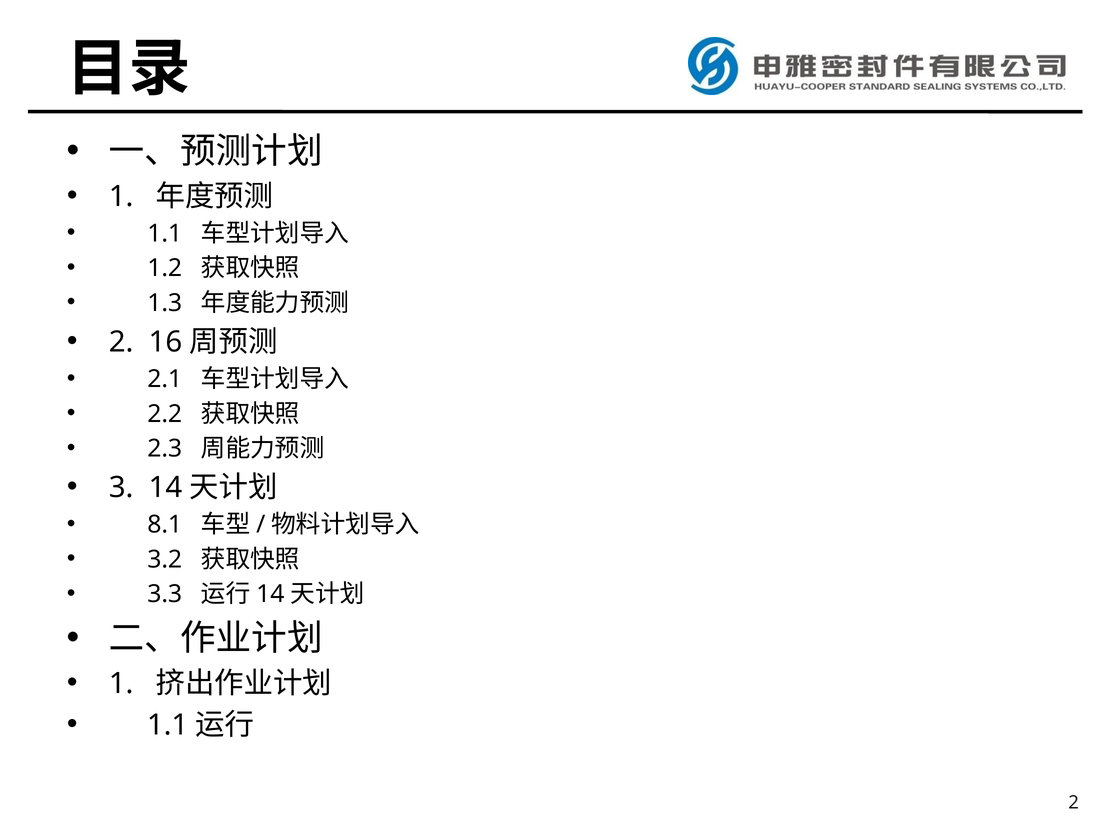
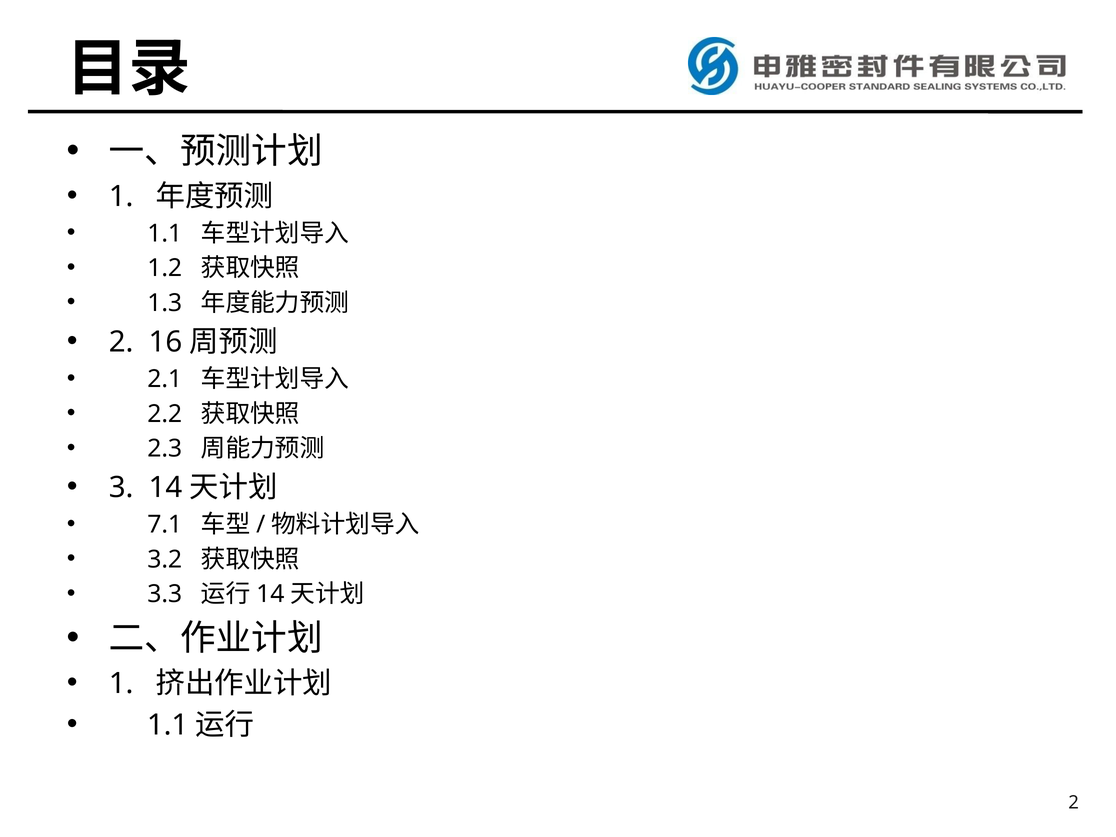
8.1: 8.1 -> 7.1
